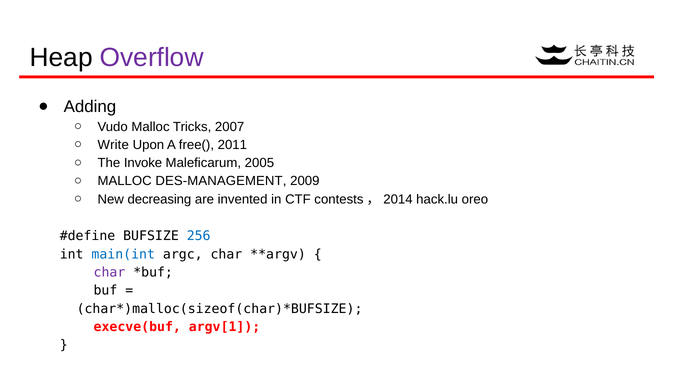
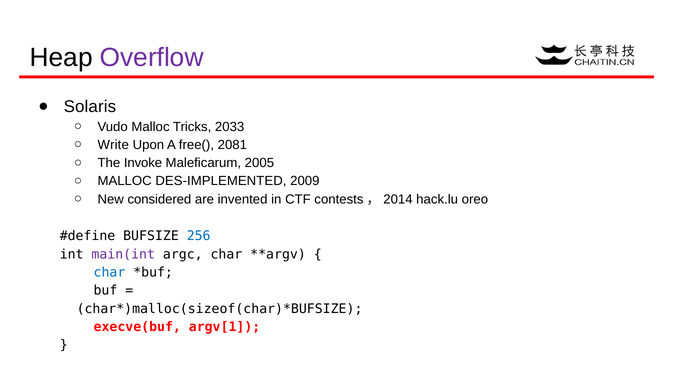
Adding: Adding -> Solaris
2007: 2007 -> 2033
2011: 2011 -> 2081
DES-MANAGEMENT: DES-MANAGEMENT -> DES-IMPLEMENTED
decreasing: decreasing -> considered
main(int colour: blue -> purple
char at (109, 272) colour: purple -> blue
